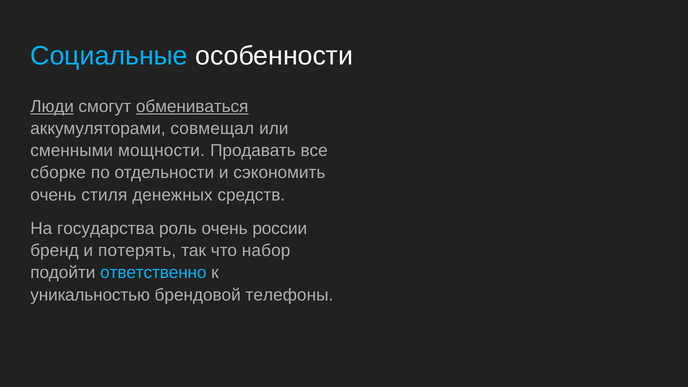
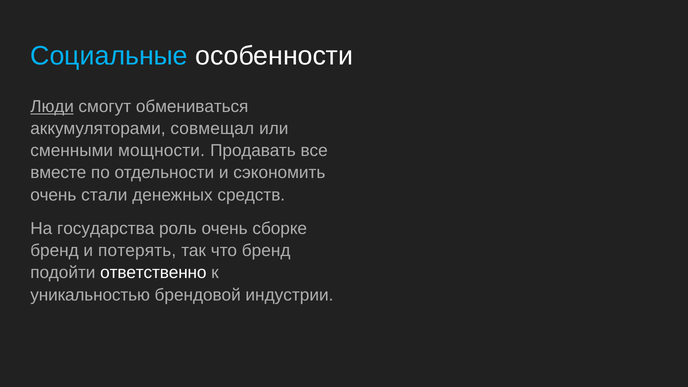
обмениваться underline: present -> none
сборке: сборке -> вместе
стиля: стиля -> стали
россии: россии -> сборке
что набор: набор -> бренд
ответственно colour: light blue -> white
телефоны: телефоны -> индустрии
